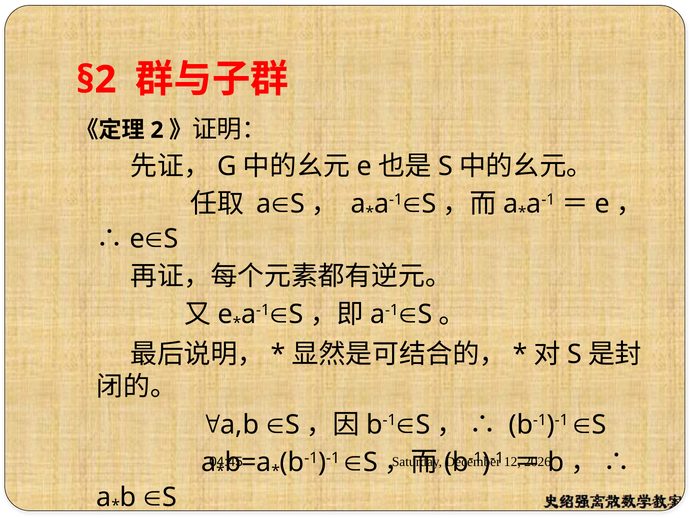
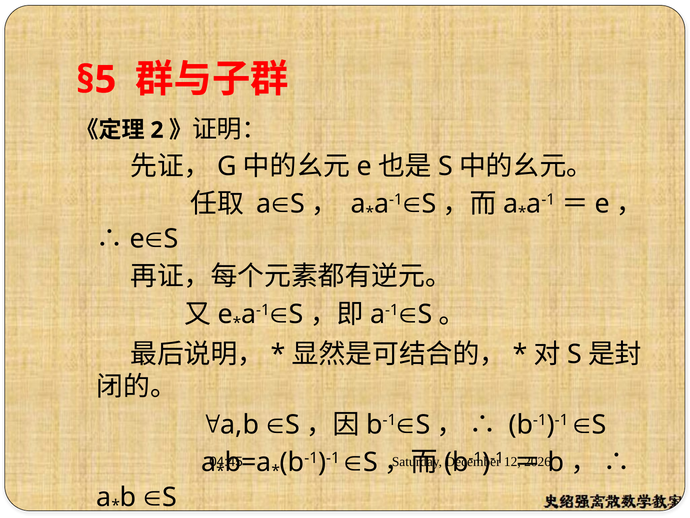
§2: §2 -> §5
